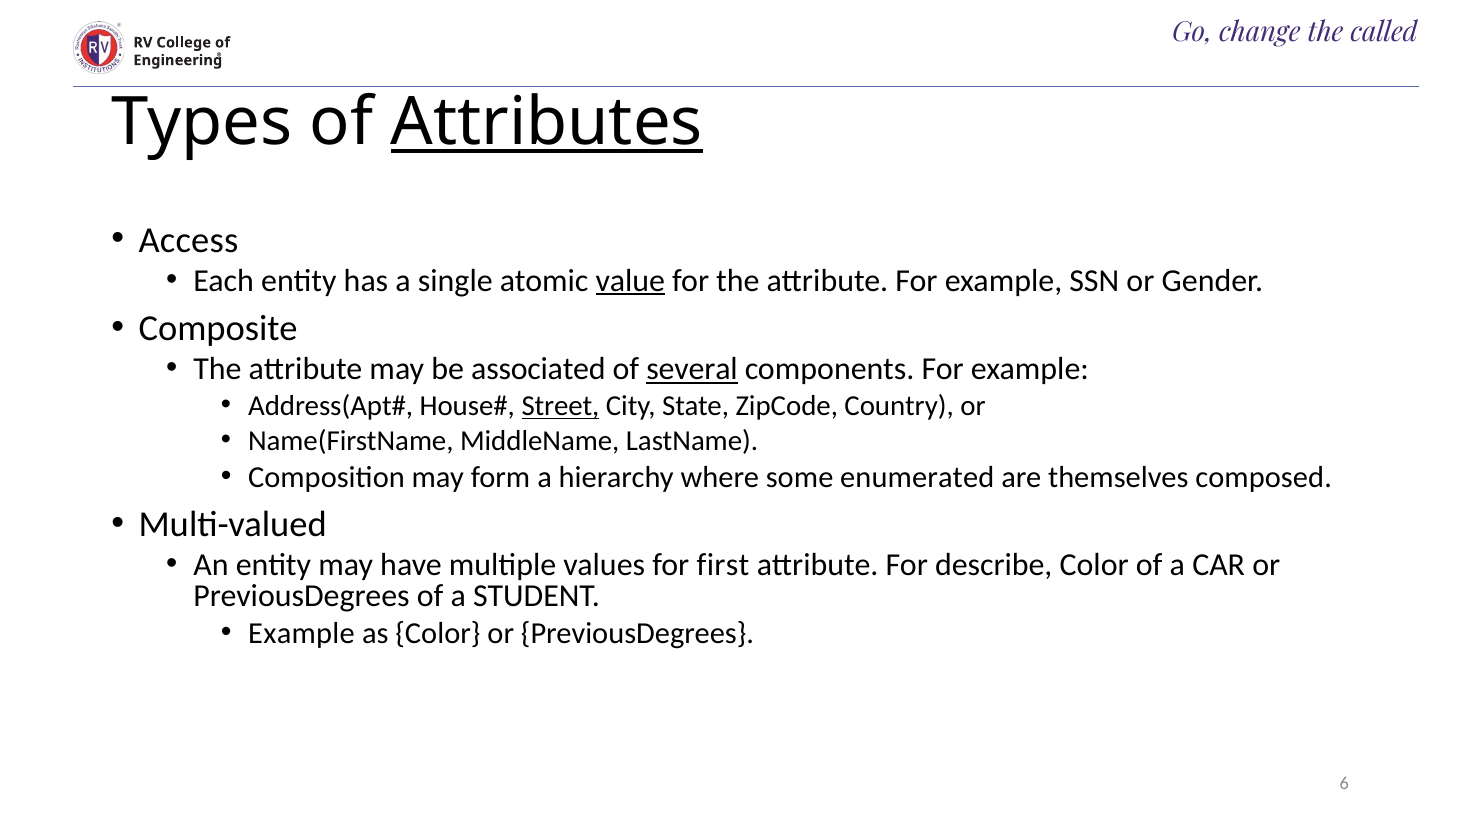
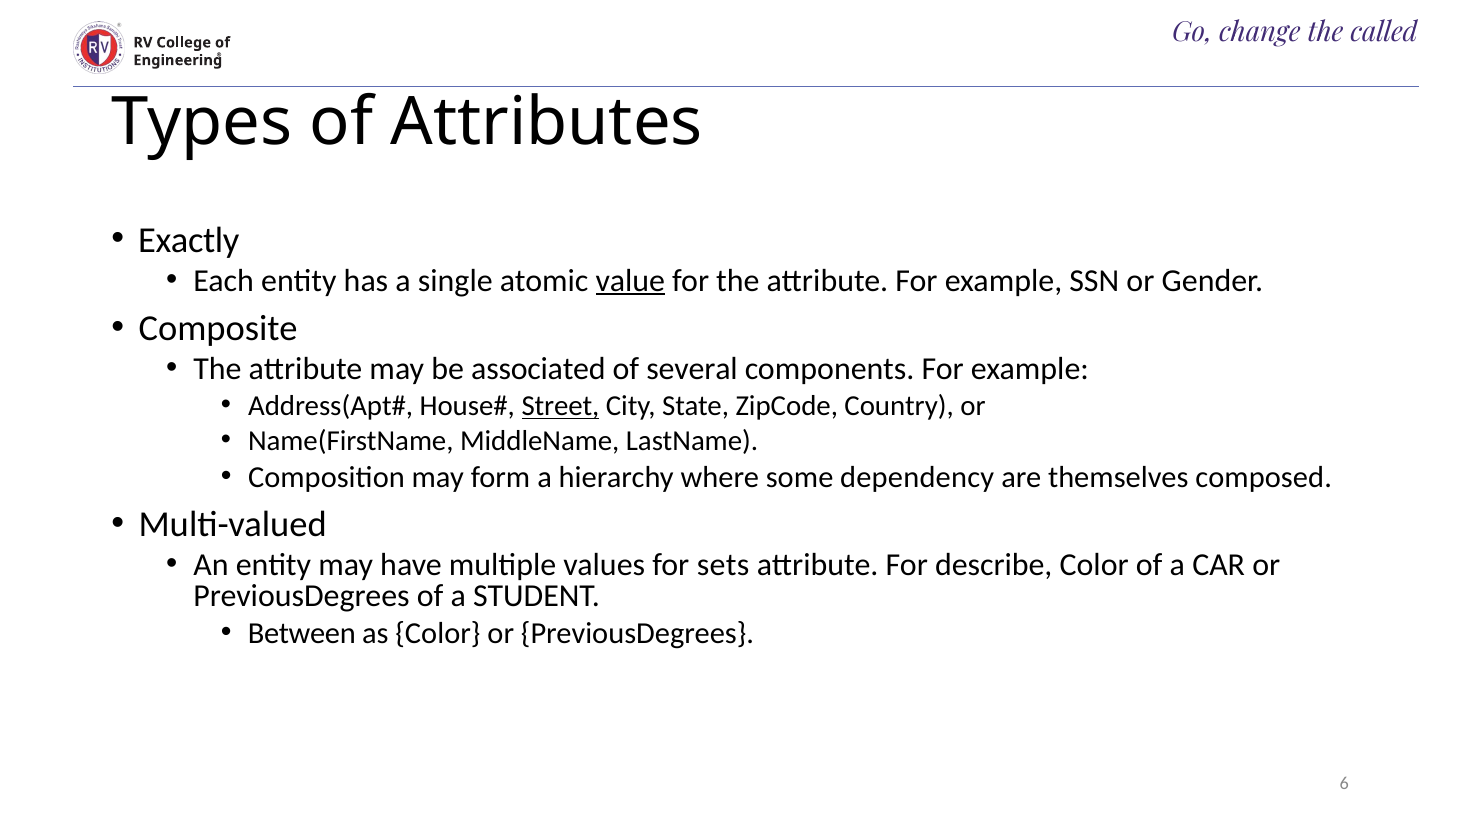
Attributes underline: present -> none
Access: Access -> Exactly
several underline: present -> none
enumerated: enumerated -> dependency
first: first -> sets
Example at (301, 633): Example -> Between
